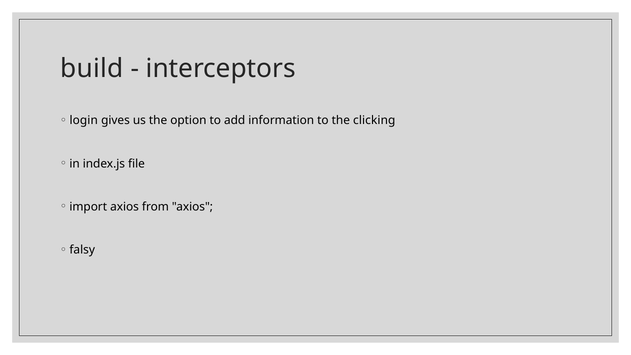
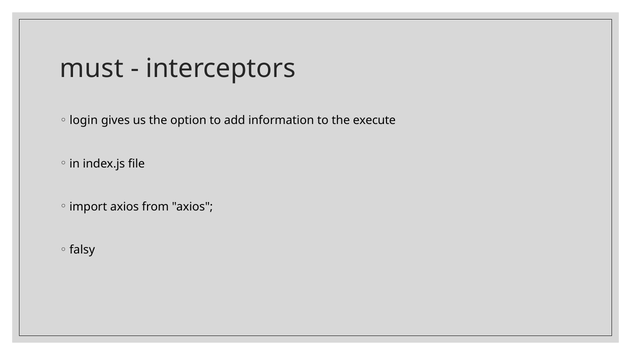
build: build -> must
clicking: clicking -> execute
